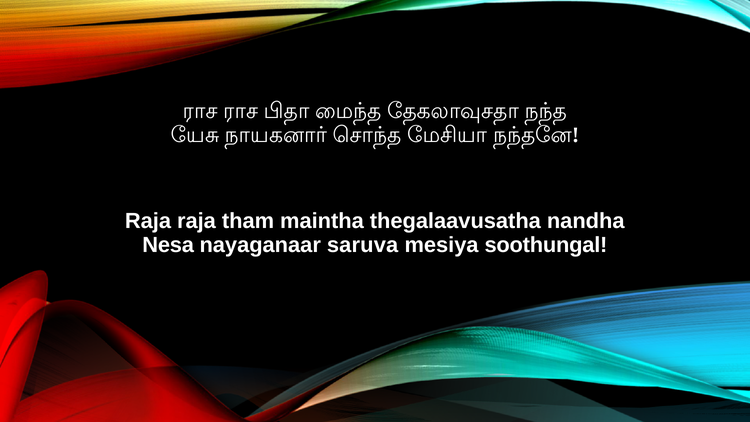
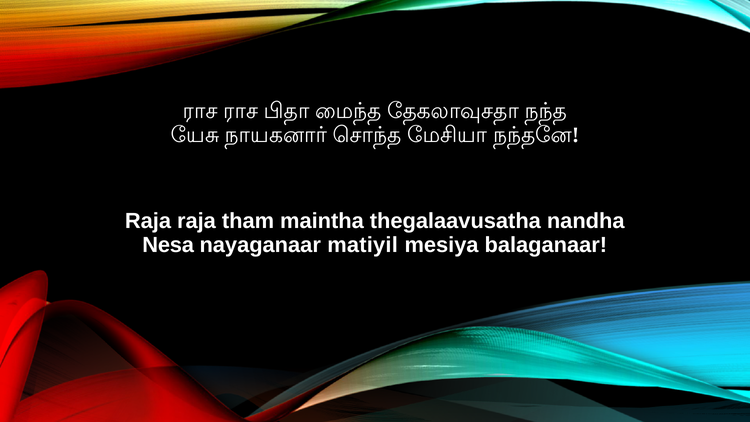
saruva: saruva -> matiyil
soothungal: soothungal -> balaganaar
